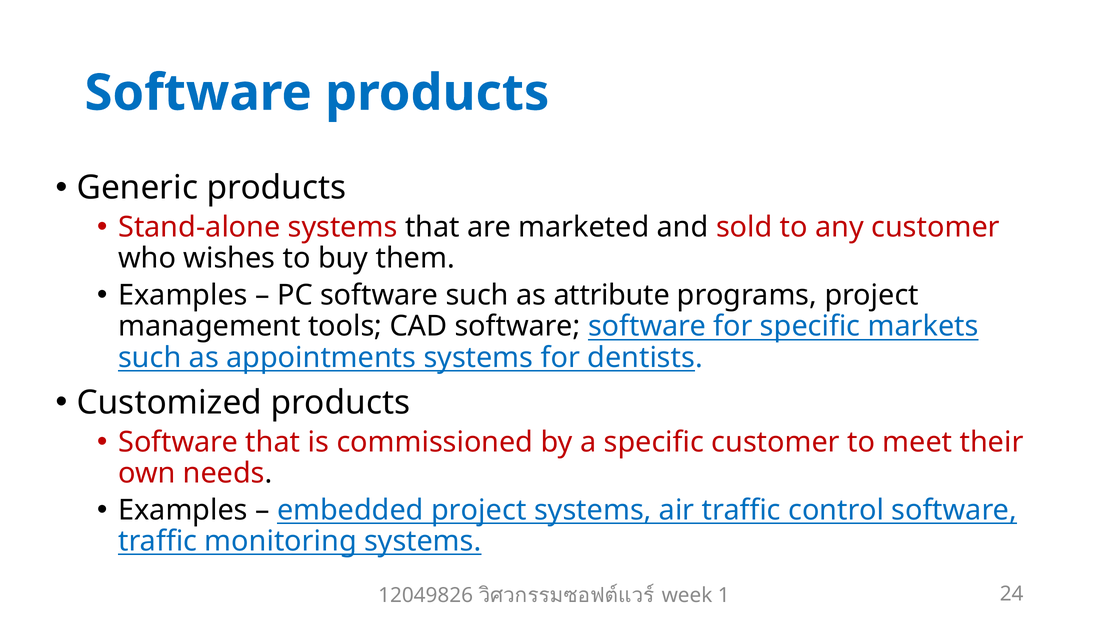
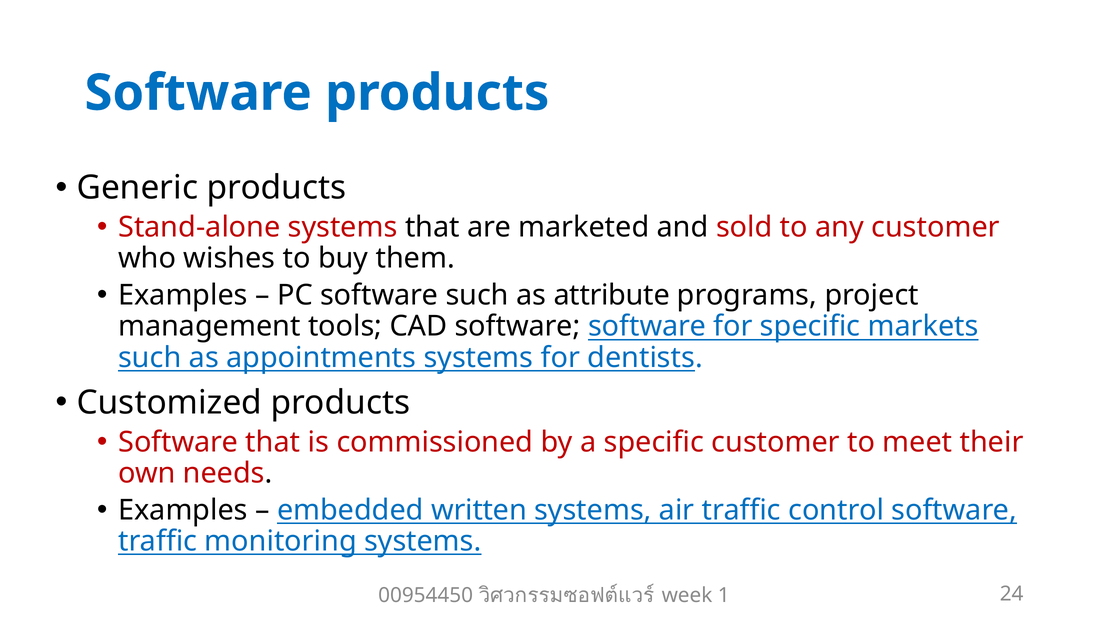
embedded project: project -> written
12049826: 12049826 -> 00954450
